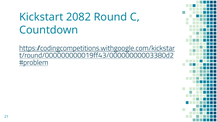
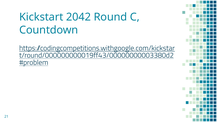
2082: 2082 -> 2042
